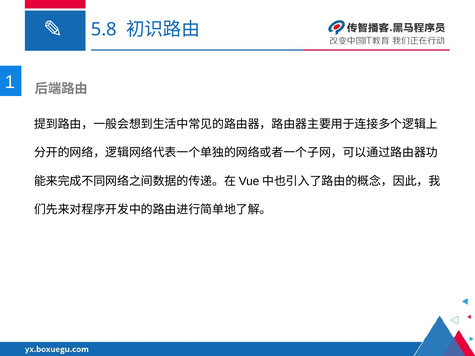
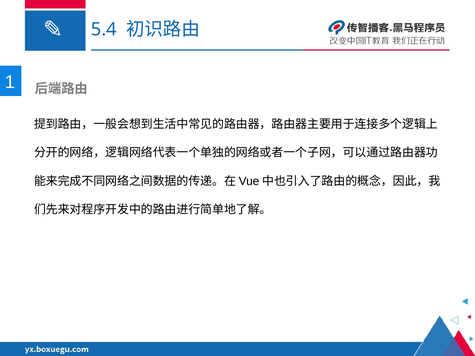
5.8: 5.8 -> 5.4
